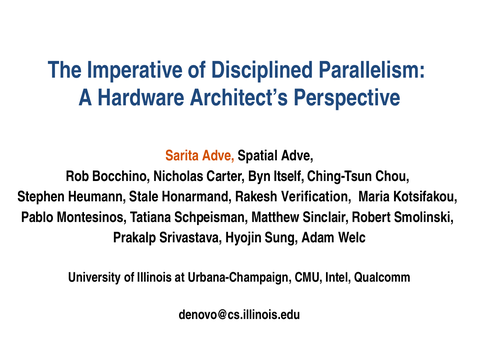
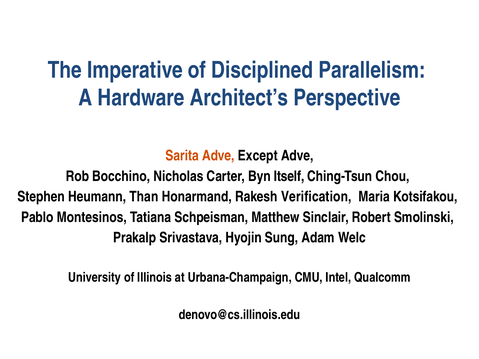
Spatial: Spatial -> Except
Stale: Stale -> Than
